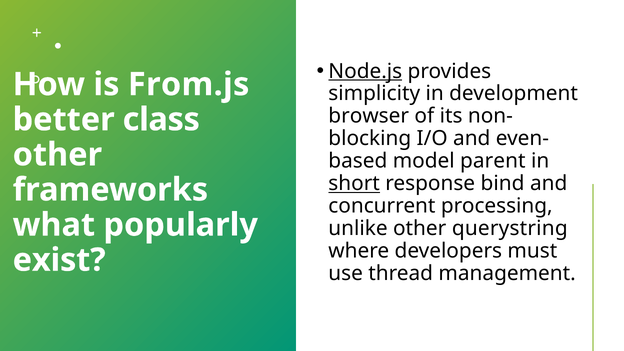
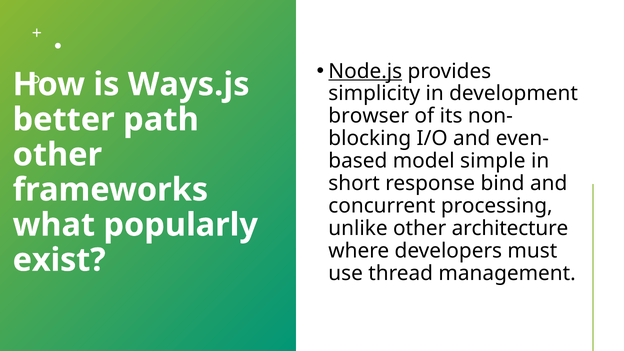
From.js: From.js -> Ways.js
class: class -> path
parent: parent -> simple
short underline: present -> none
querystring: querystring -> architecture
